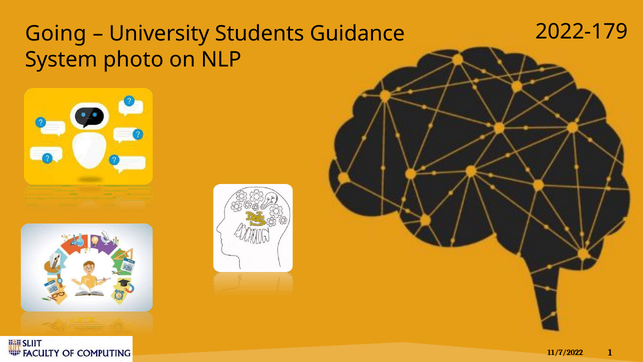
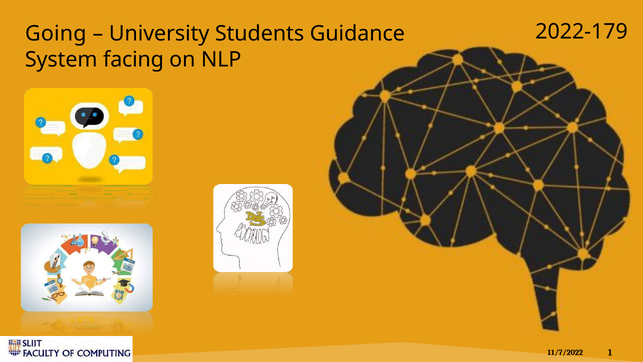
photo: photo -> facing
